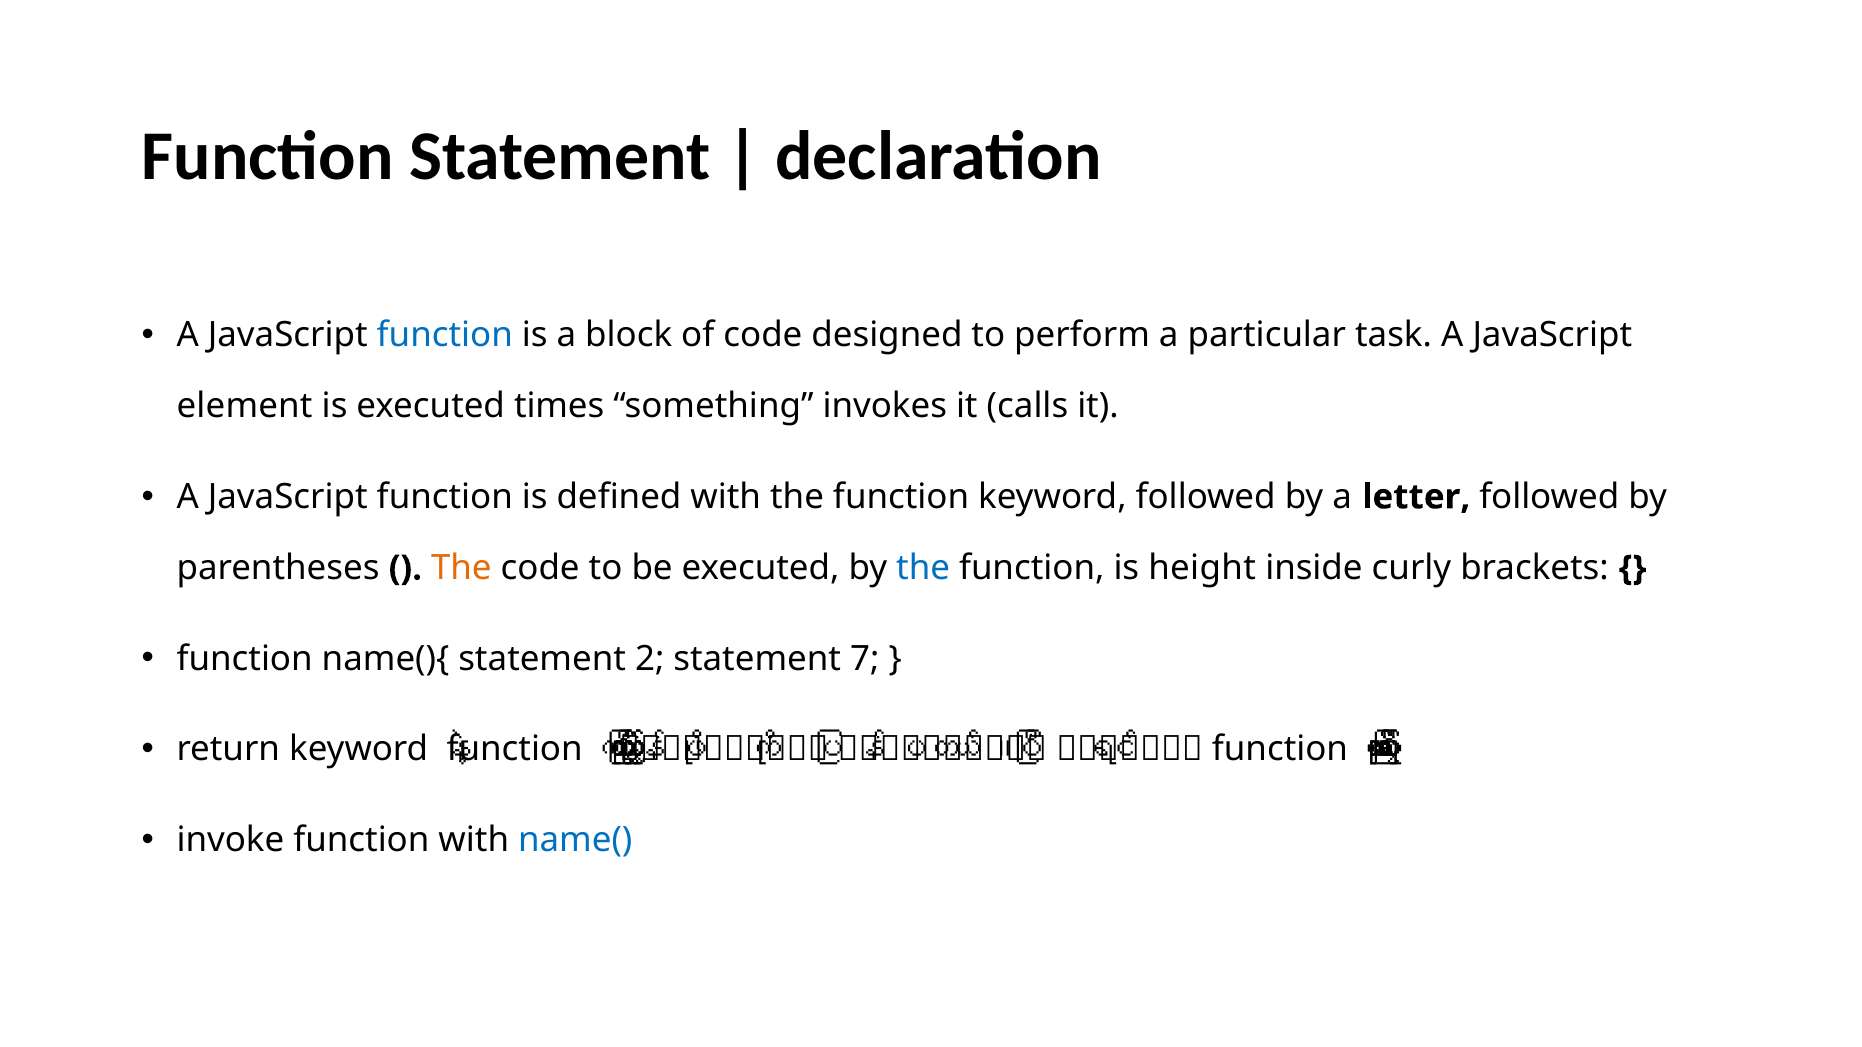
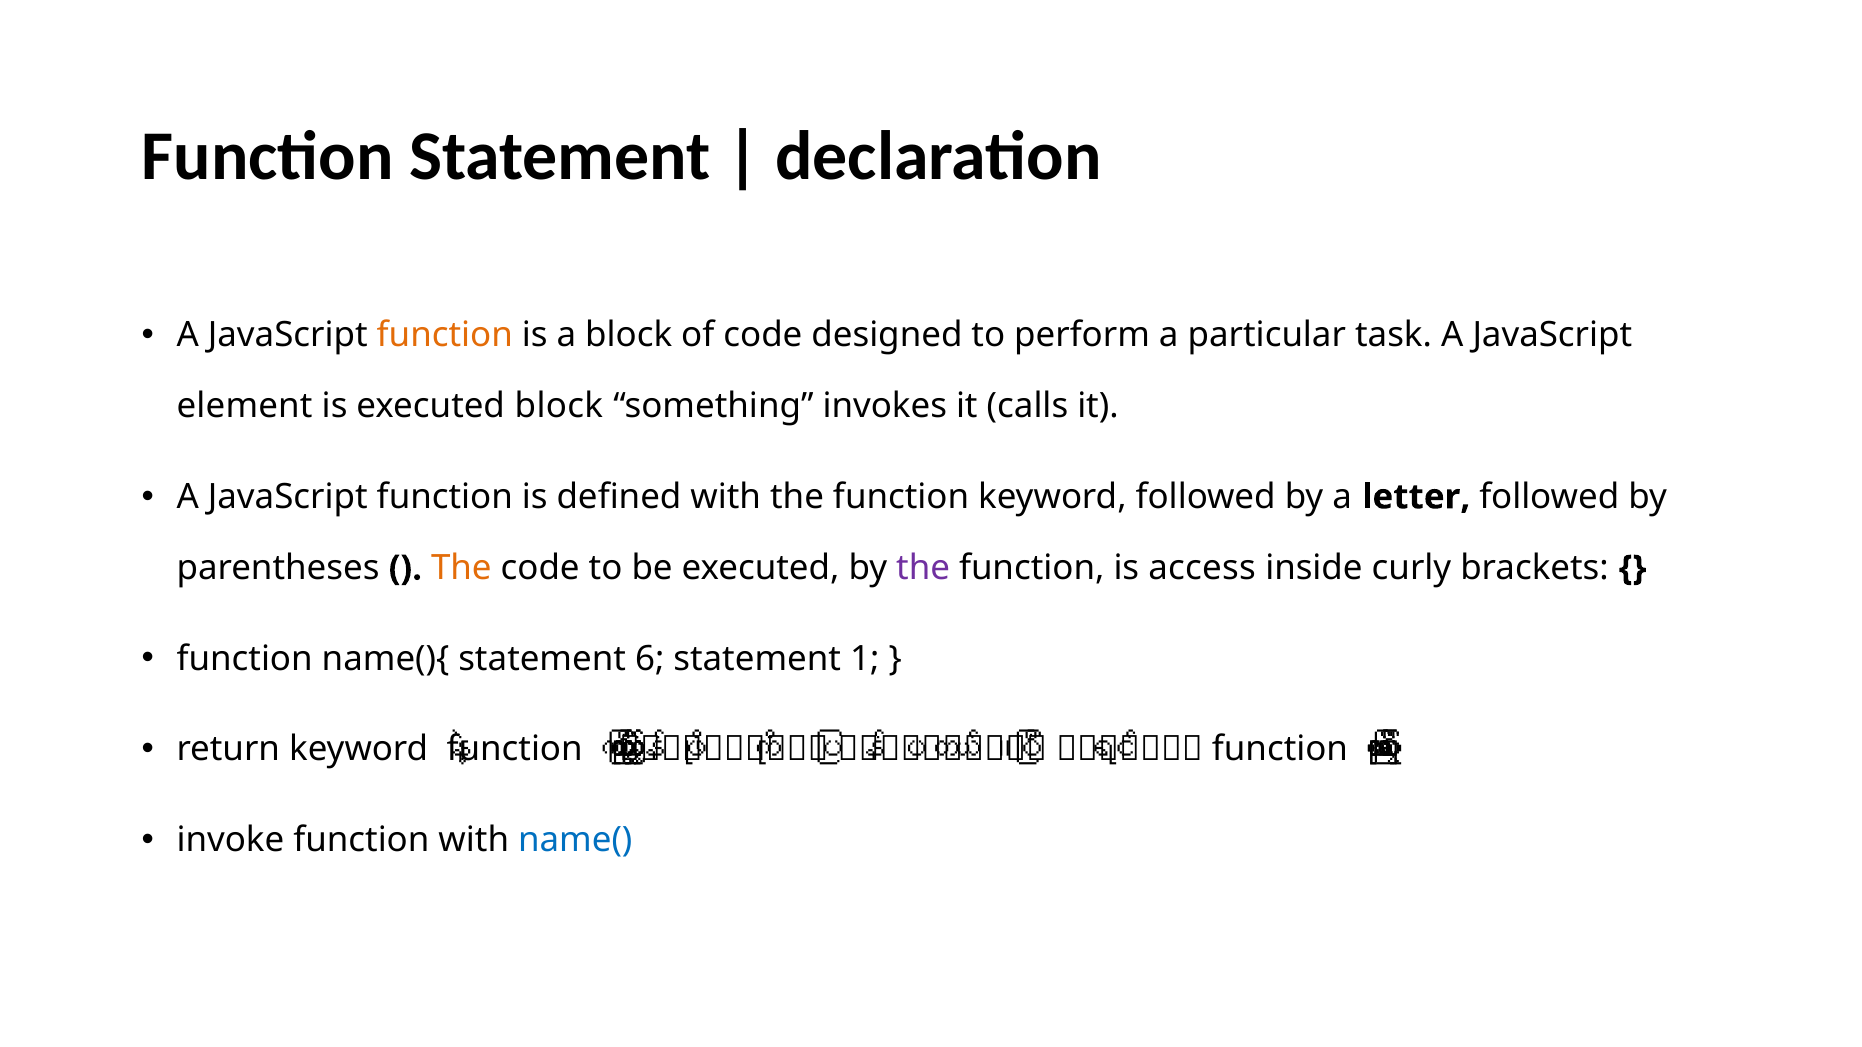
function at (445, 335) colour: blue -> orange
executed times: times -> block
the at (923, 568) colour: blue -> purple
height: height -> access
2: 2 -> 6
7: 7 -> 1
